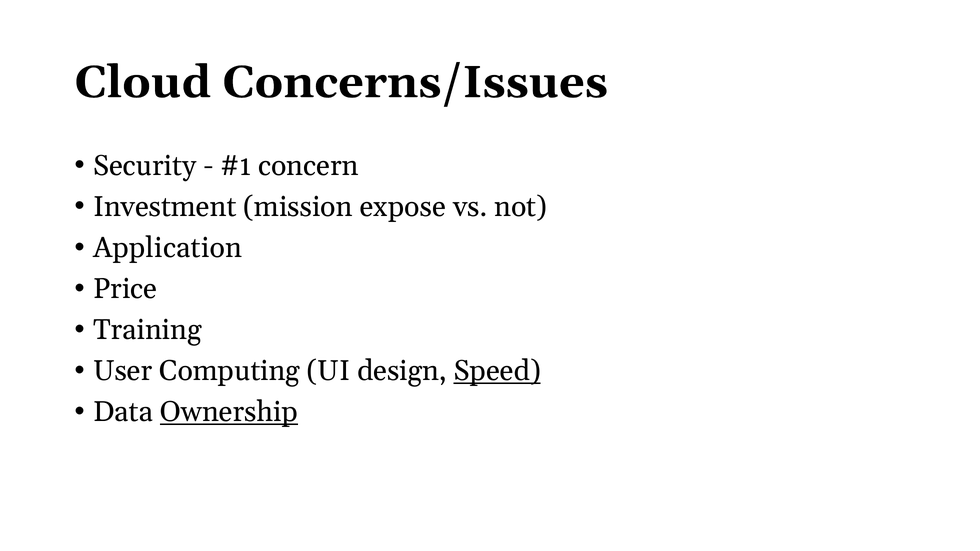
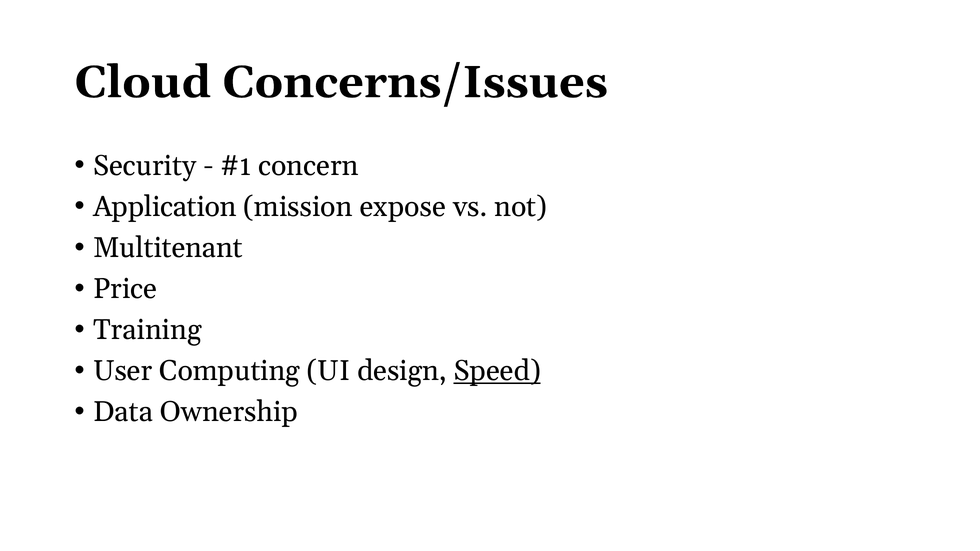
Investment: Investment -> Application
Application: Application -> Multitenant
Ownership underline: present -> none
